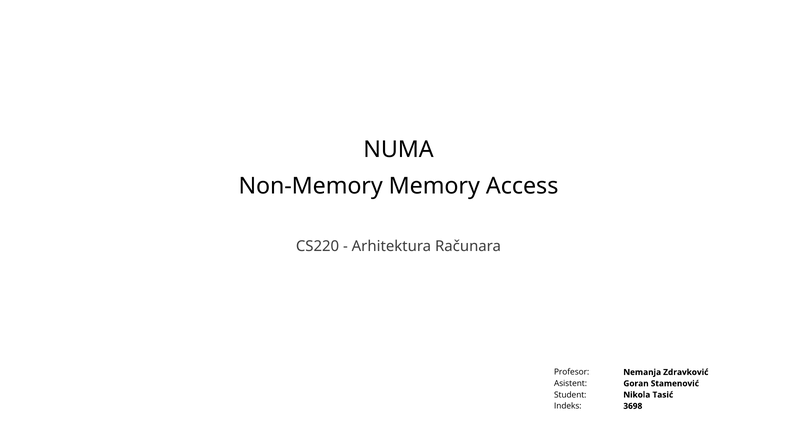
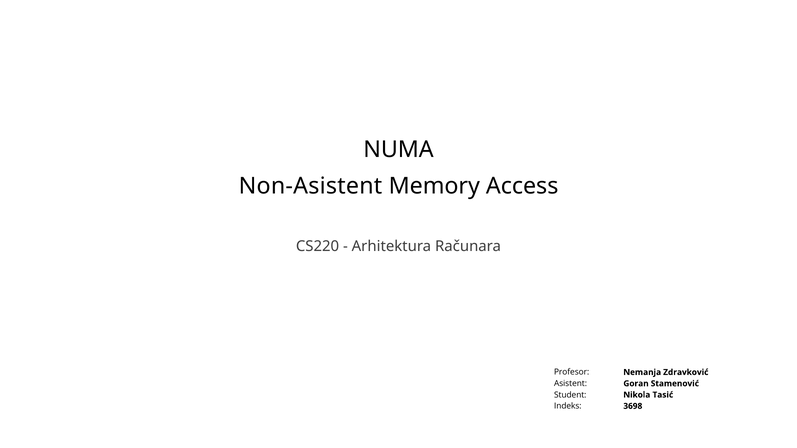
Non-Memory: Non-Memory -> Non-Asistent
